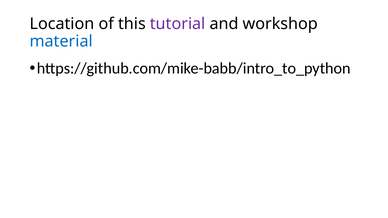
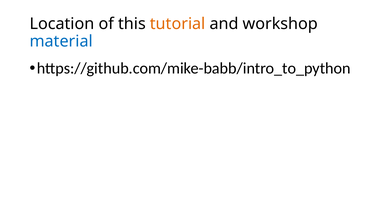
tutorial colour: purple -> orange
